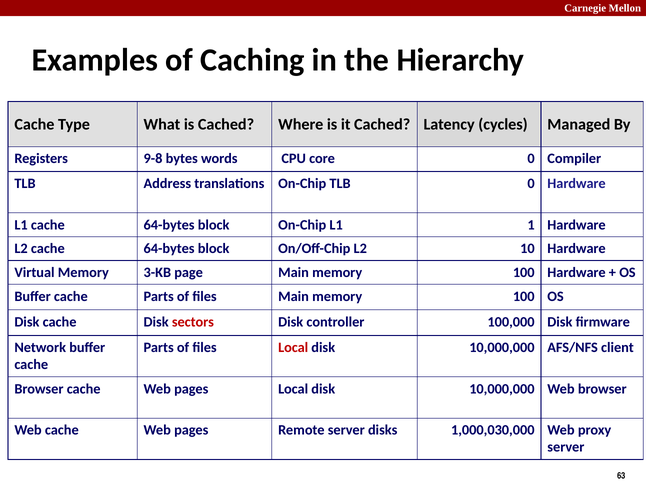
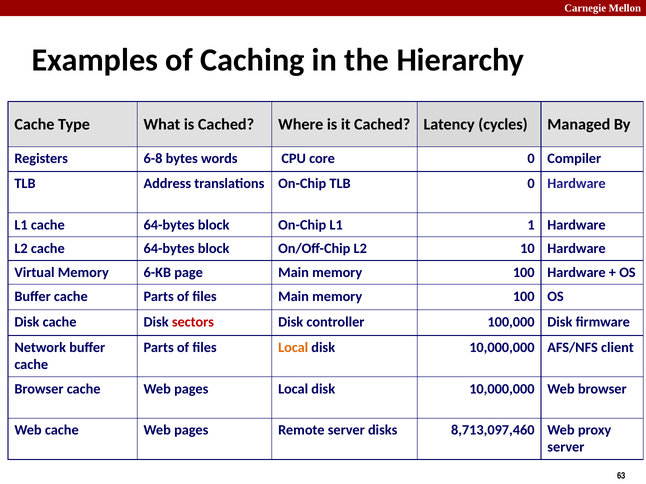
9-8: 9-8 -> 6-8
3-KB: 3-KB -> 6-KB
Local at (293, 348) colour: red -> orange
1,000,030,000: 1,000,030,000 -> 8,713,097,460
